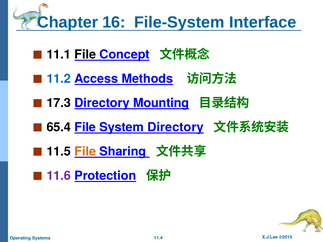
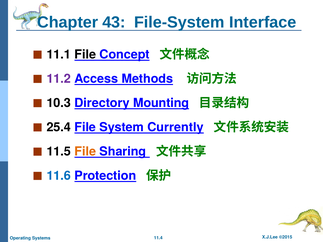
16: 16 -> 43
11.2 colour: blue -> purple
17.3: 17.3 -> 10.3
65.4: 65.4 -> 25.4
System Directory: Directory -> Currently
11.6 colour: purple -> blue
